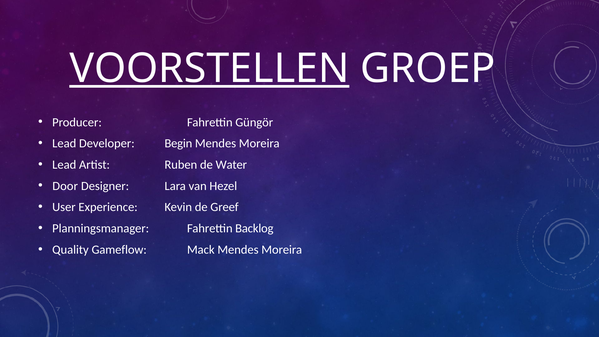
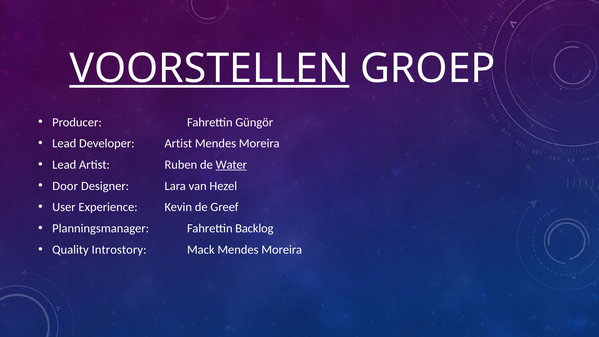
Developer Begin: Begin -> Artist
Water underline: none -> present
Gameflow: Gameflow -> Introstory
